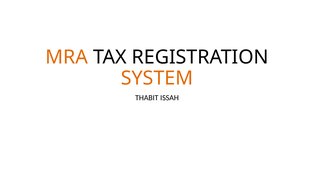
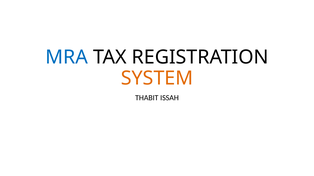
MRA colour: orange -> blue
